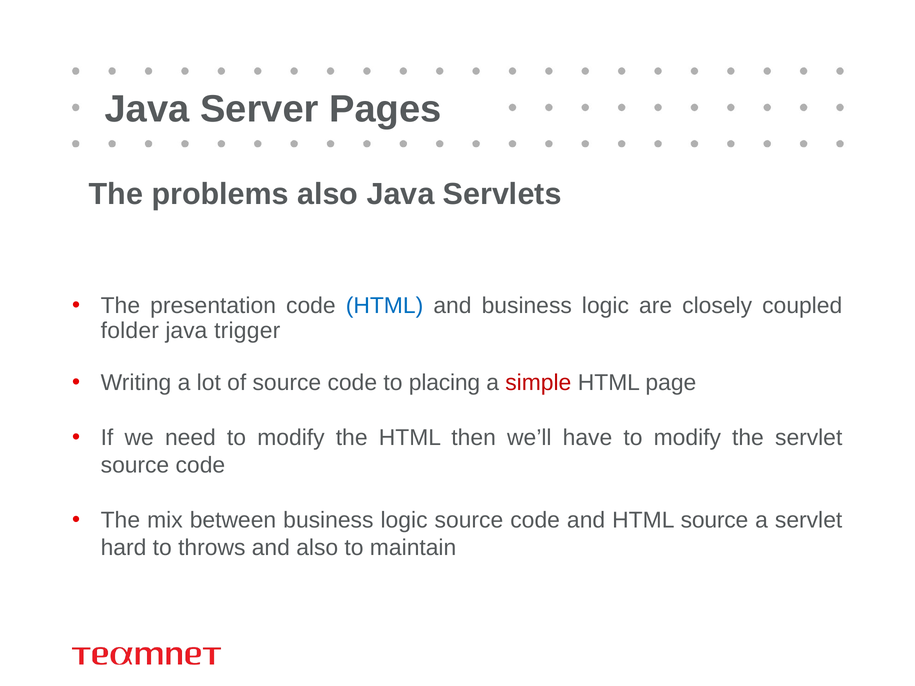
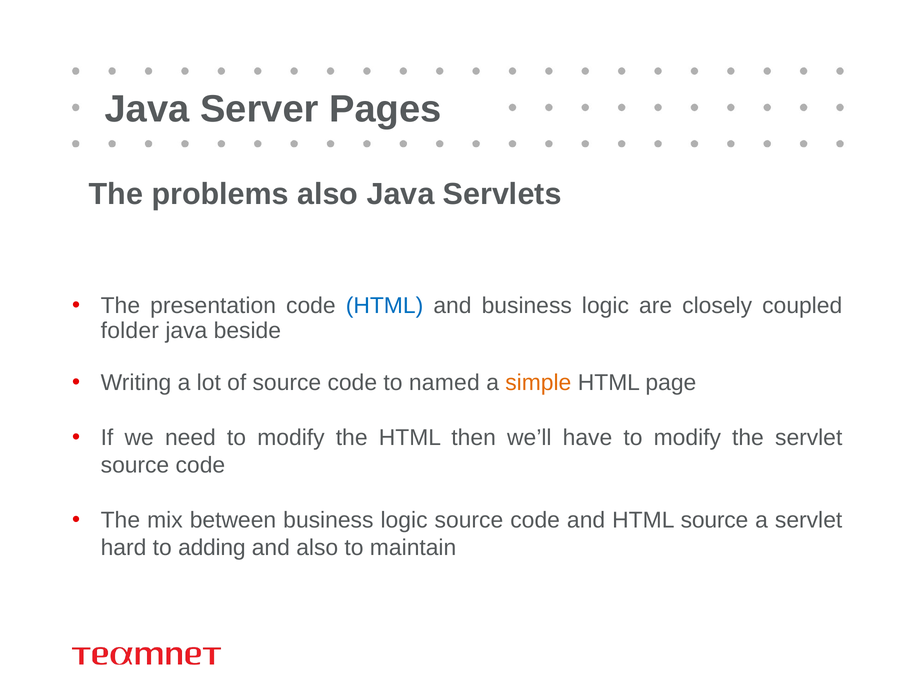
trigger: trigger -> beside
placing: placing -> named
simple colour: red -> orange
throws: throws -> adding
